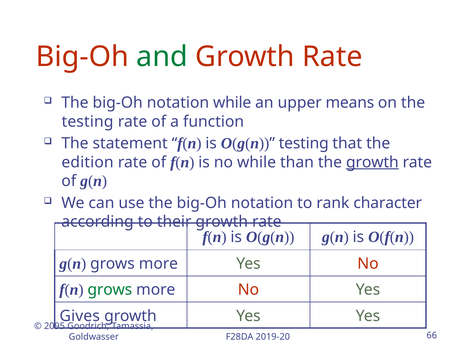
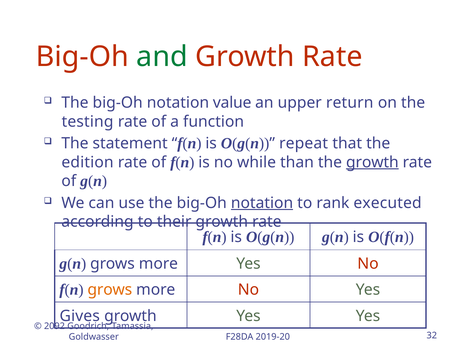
notation while: while -> value
means: means -> return
testing at (304, 143): testing -> repeat
notation at (262, 203) underline: none -> present
character: character -> executed
grows at (110, 290) colour: green -> orange
2095: 2095 -> 2092
66: 66 -> 32
